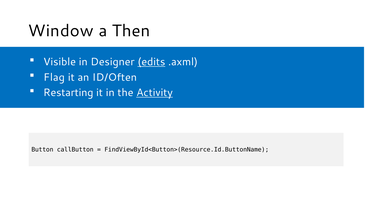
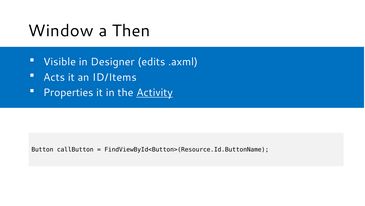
edits underline: present -> none
Flag: Flag -> Acts
ID/Often: ID/Often -> ID/Items
Restarting: Restarting -> Properties
